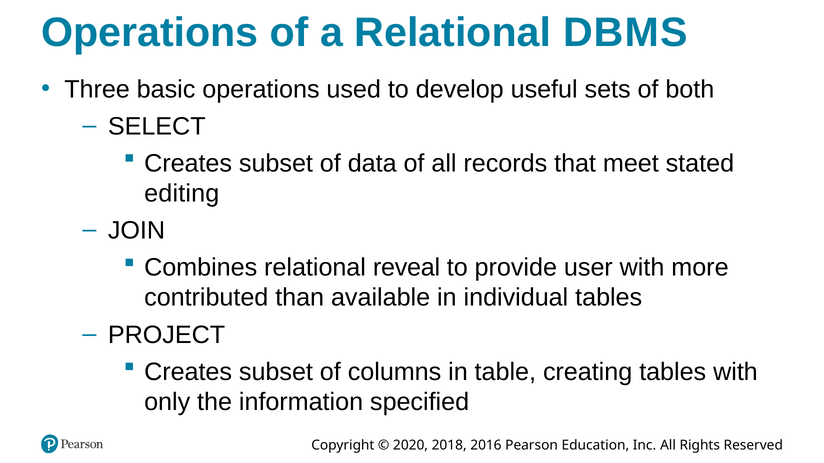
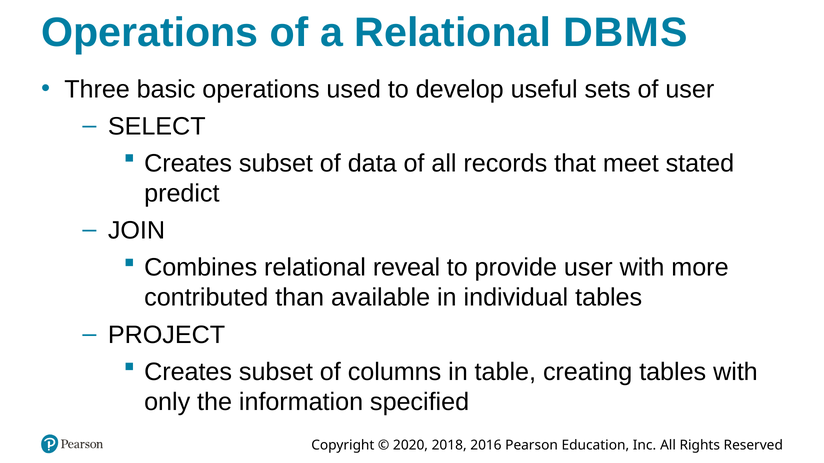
of both: both -> user
editing: editing -> predict
